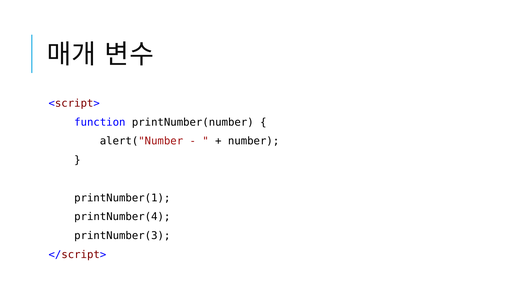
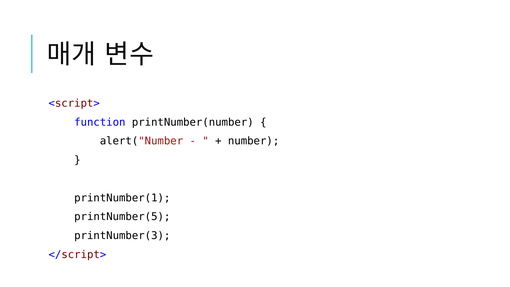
printNumber(4: printNumber(4 -> printNumber(5
